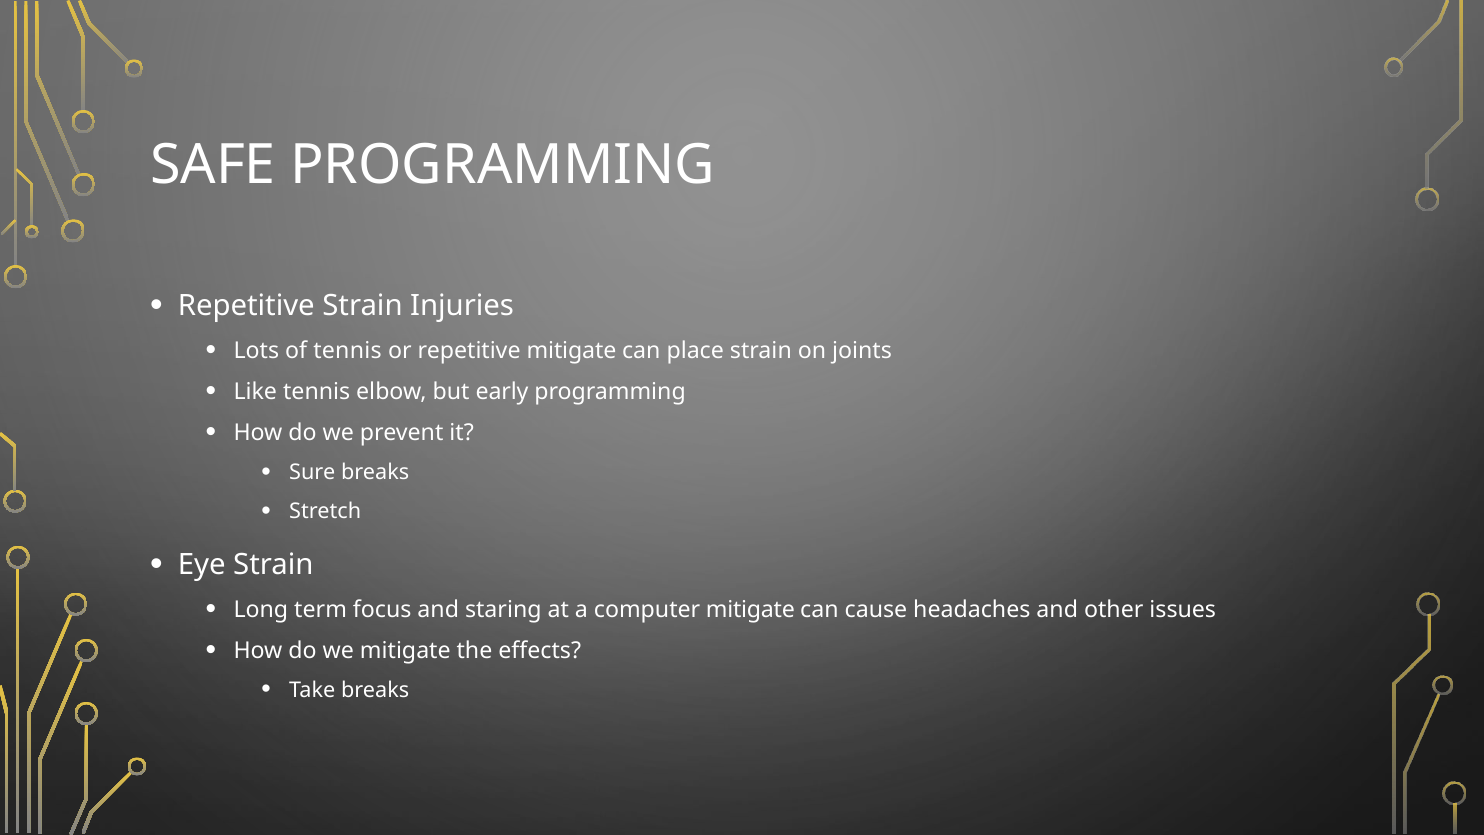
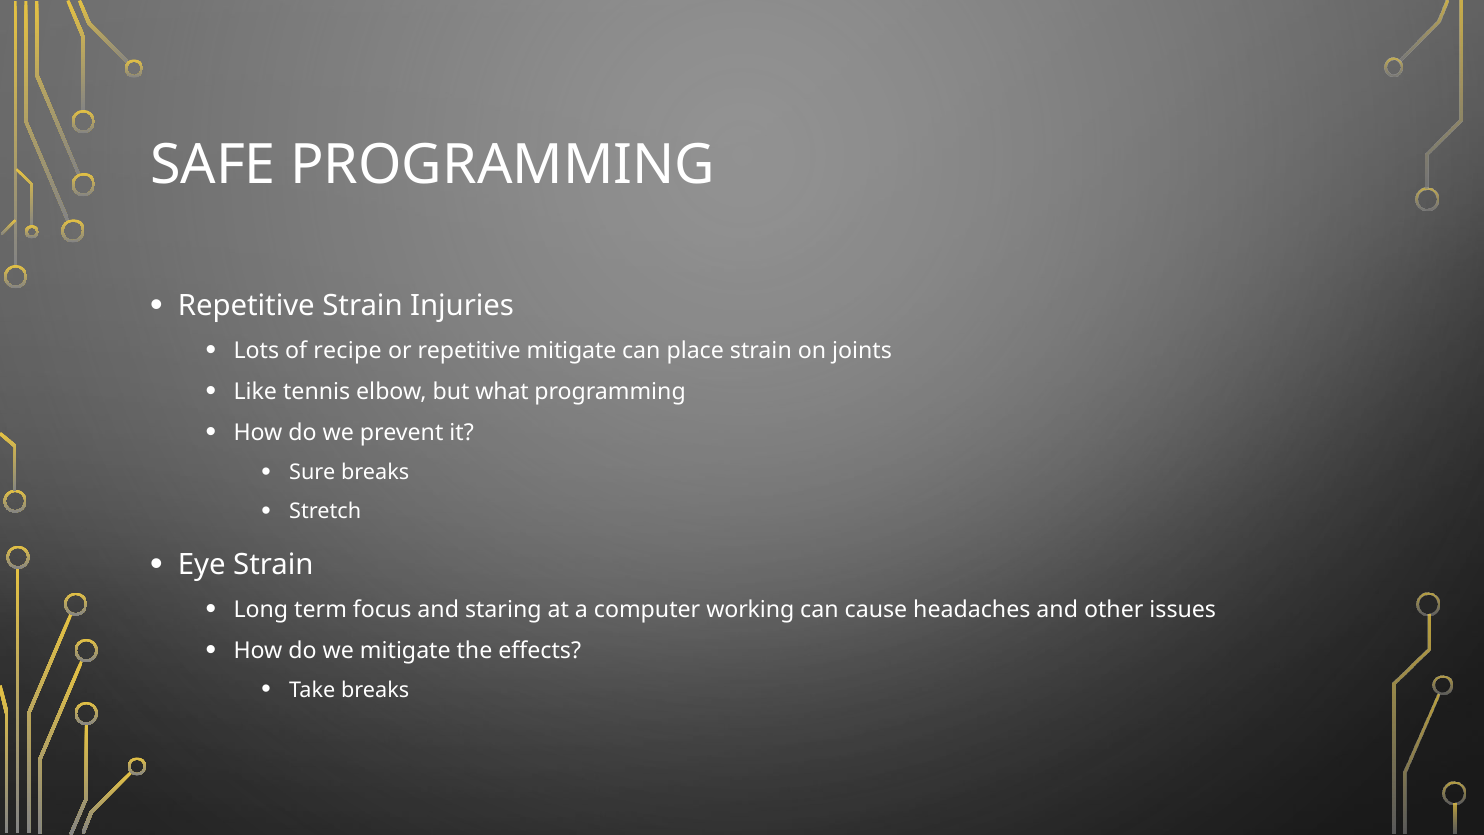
of tennis: tennis -> recipe
early: early -> what
computer mitigate: mitigate -> working
